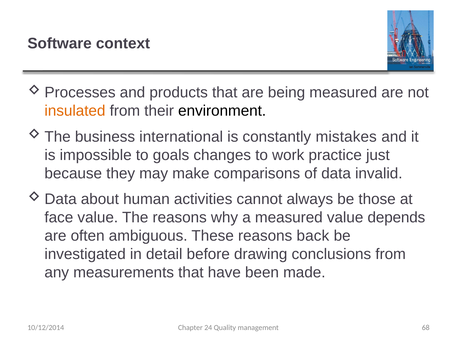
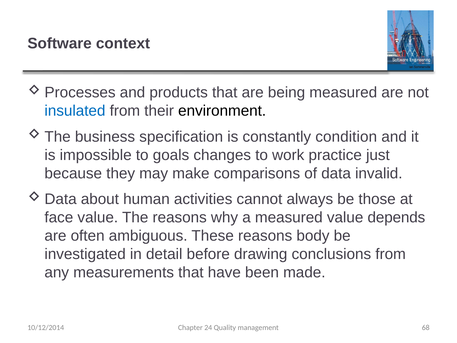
insulated colour: orange -> blue
international: international -> specification
mistakes: mistakes -> condition
back: back -> body
